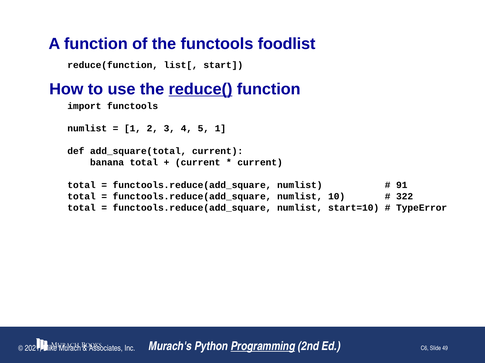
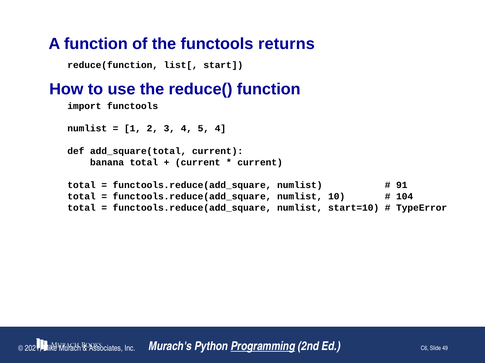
foodlist: foodlist -> returns
reduce( underline: present -> none
5 1: 1 -> 4
322: 322 -> 104
